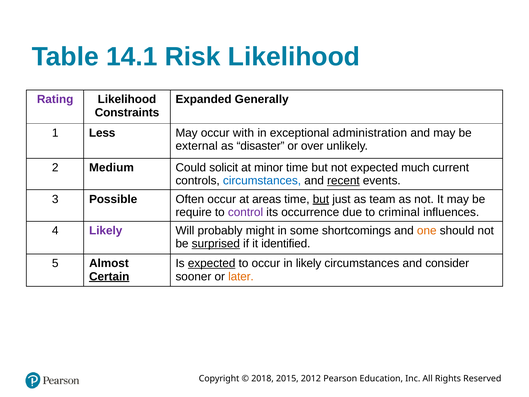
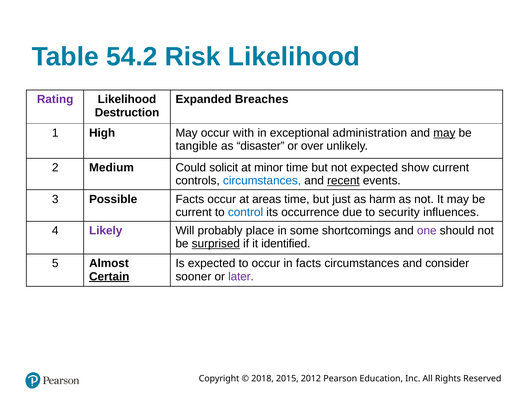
14.1: 14.1 -> 54.2
Generally: Generally -> Breaches
Constraints: Constraints -> Destruction
Less: Less -> High
may at (444, 133) underline: none -> present
external: external -> tangible
much: much -> show
Possible Often: Often -> Facts
but at (321, 199) underline: present -> none
team: team -> harm
require at (194, 212): require -> current
control colour: purple -> blue
criminal: criminal -> security
might: might -> place
one colour: orange -> purple
expected at (212, 263) underline: present -> none
in likely: likely -> facts
later colour: orange -> purple
